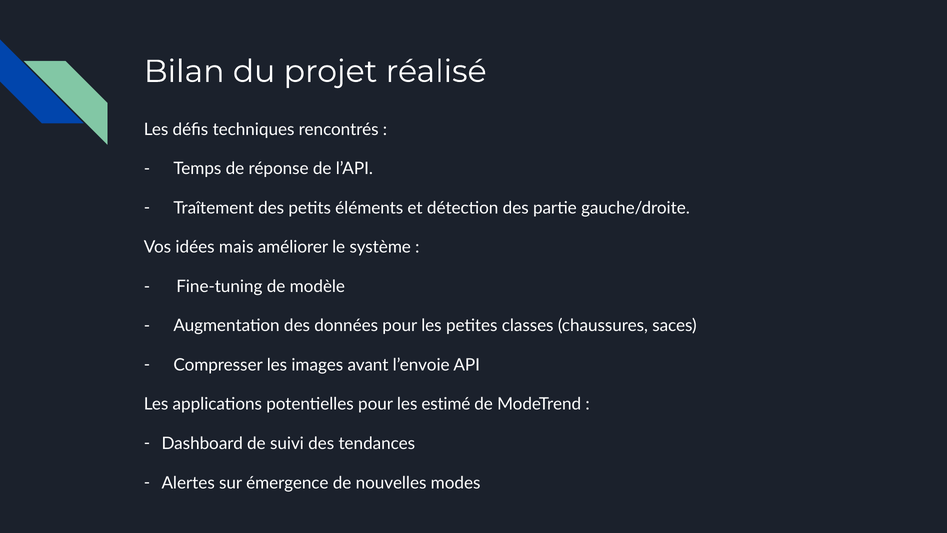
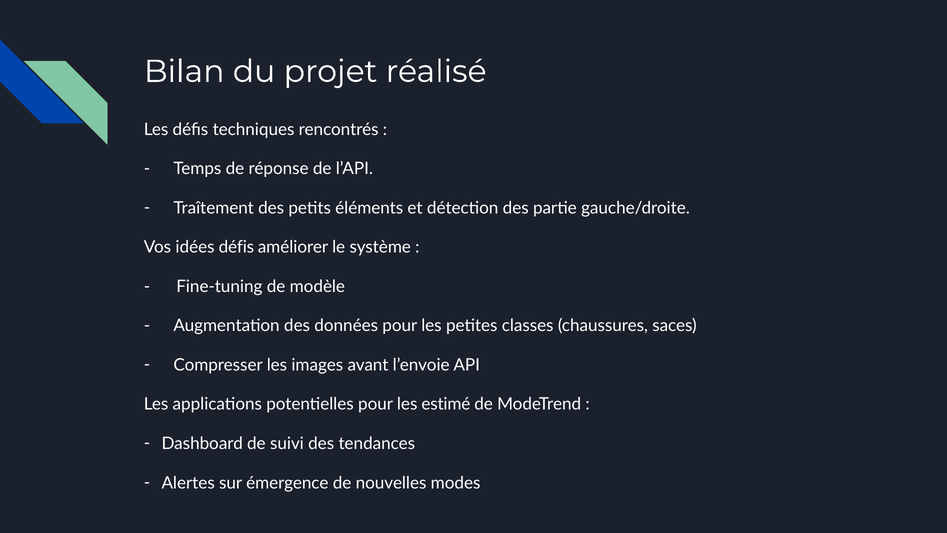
idées mais: mais -> défis
